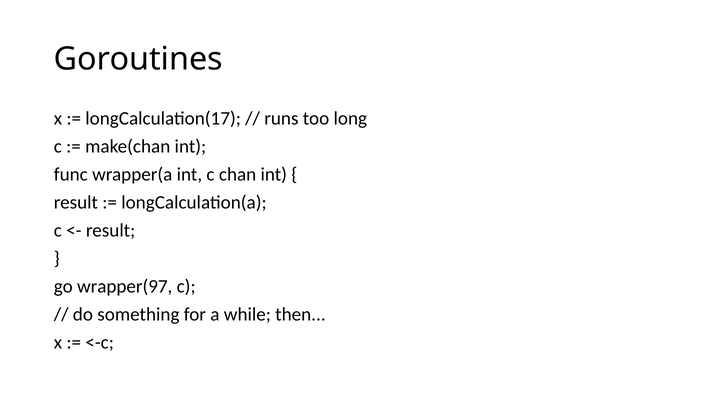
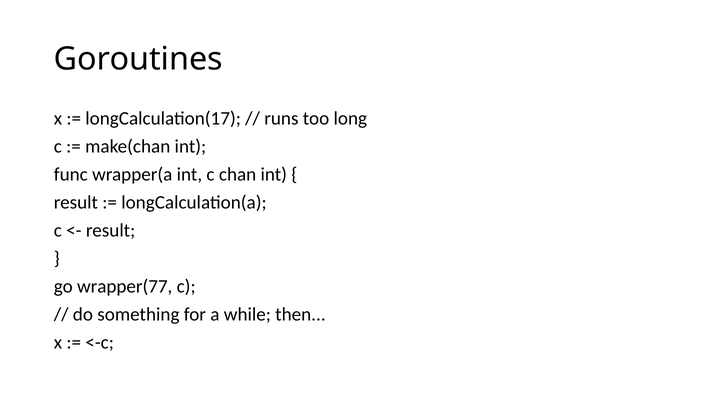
wrapper(97: wrapper(97 -> wrapper(77
